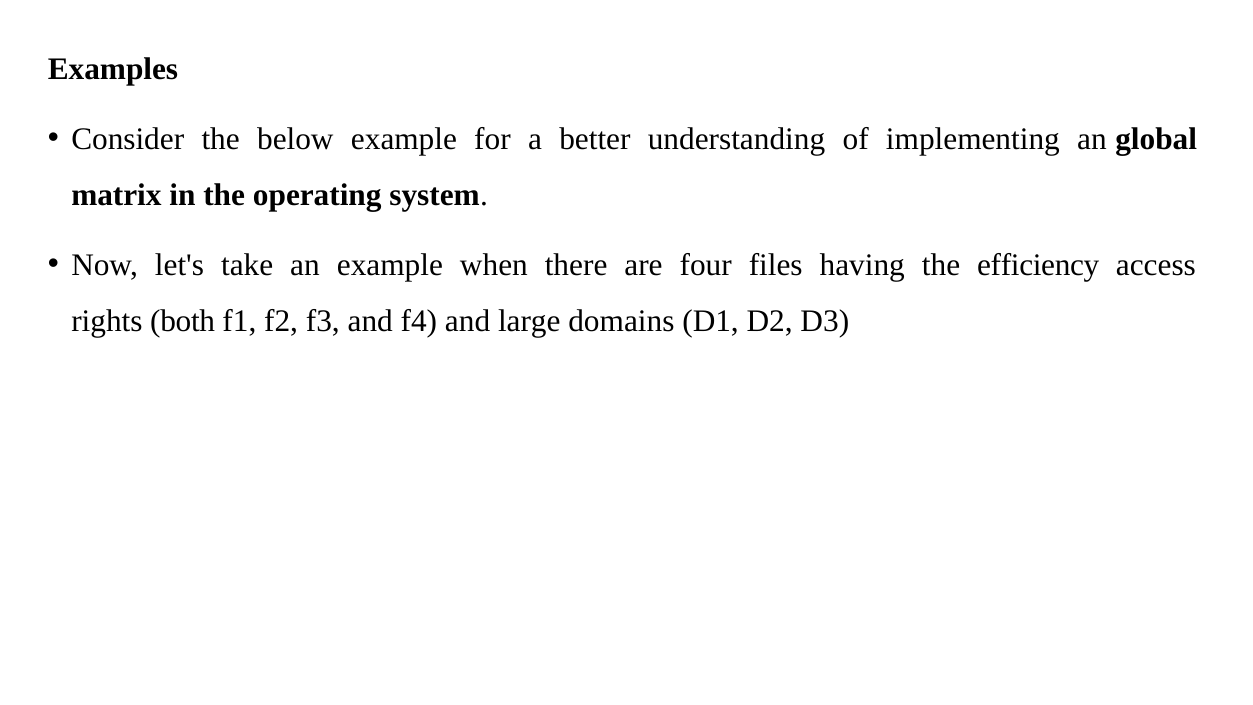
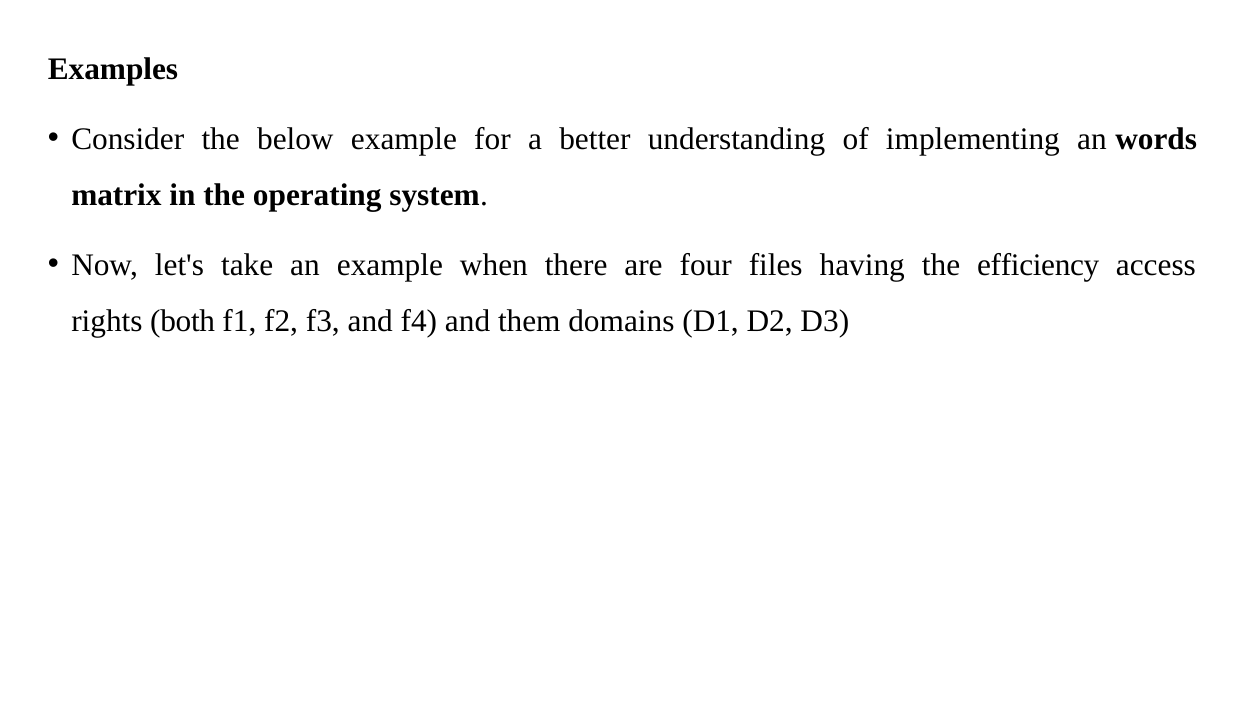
global: global -> words
large: large -> them
